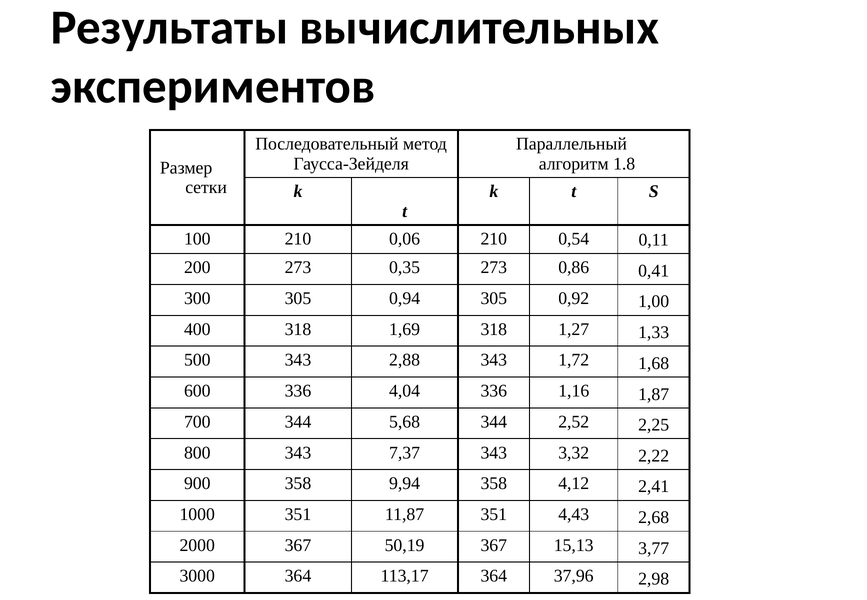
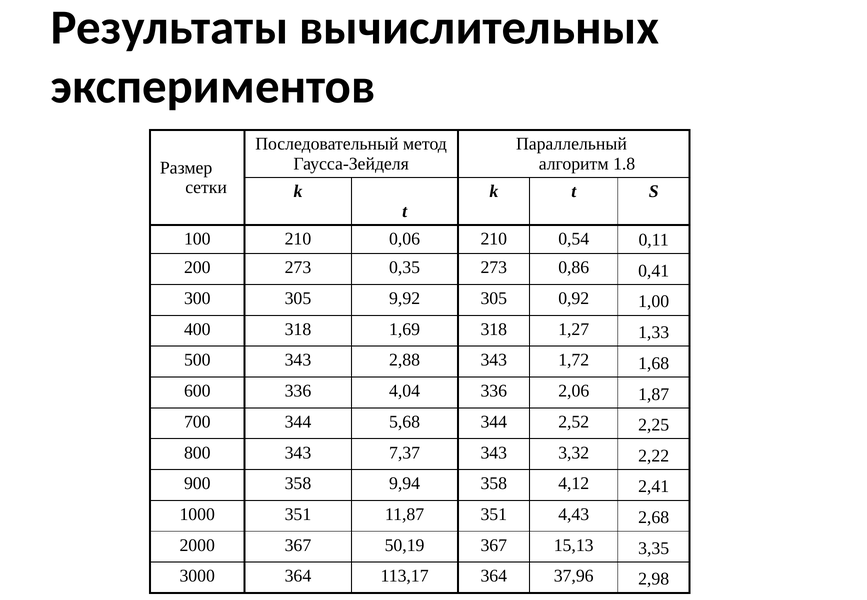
0,94: 0,94 -> 9,92
1,16: 1,16 -> 2,06
3,77: 3,77 -> 3,35
